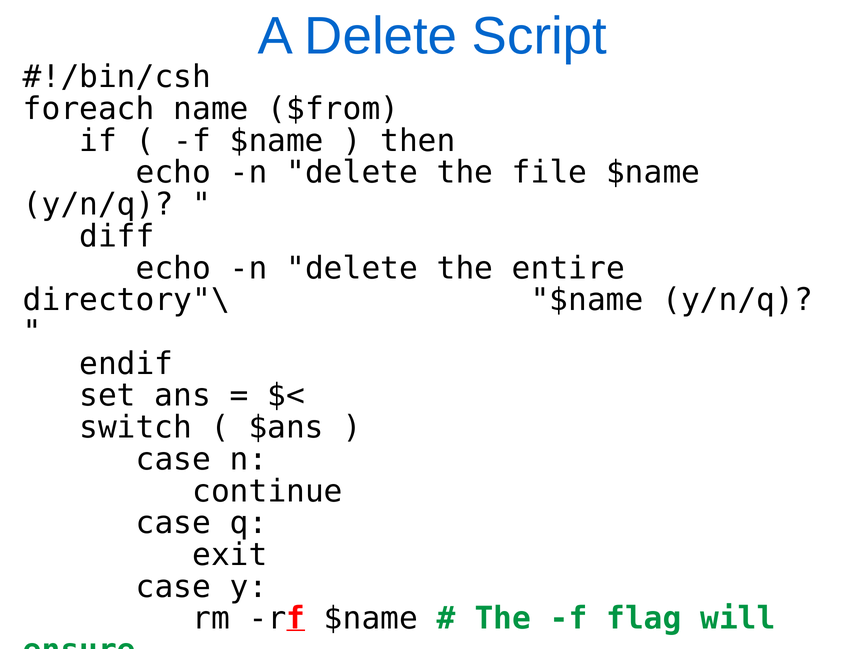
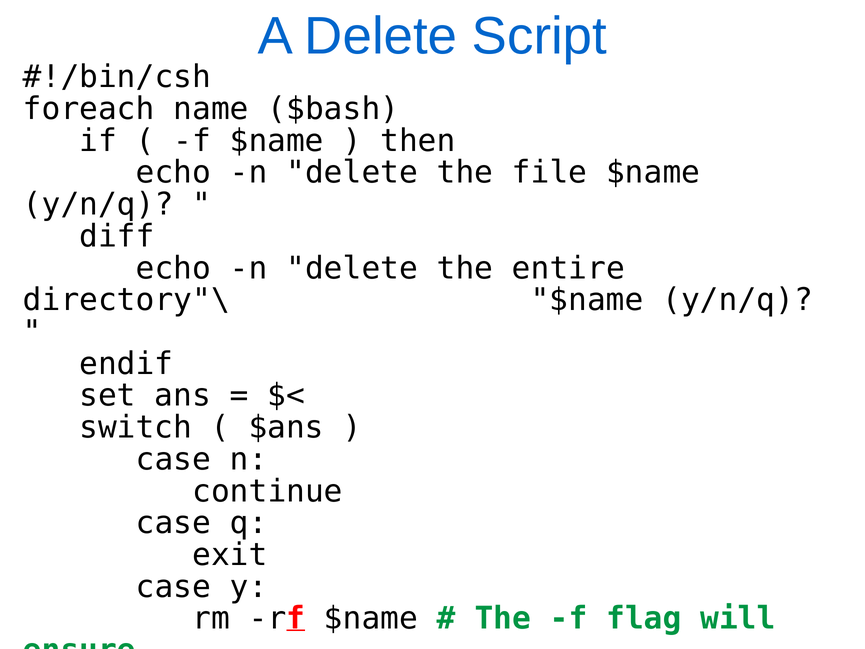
$from: $from -> $bash
